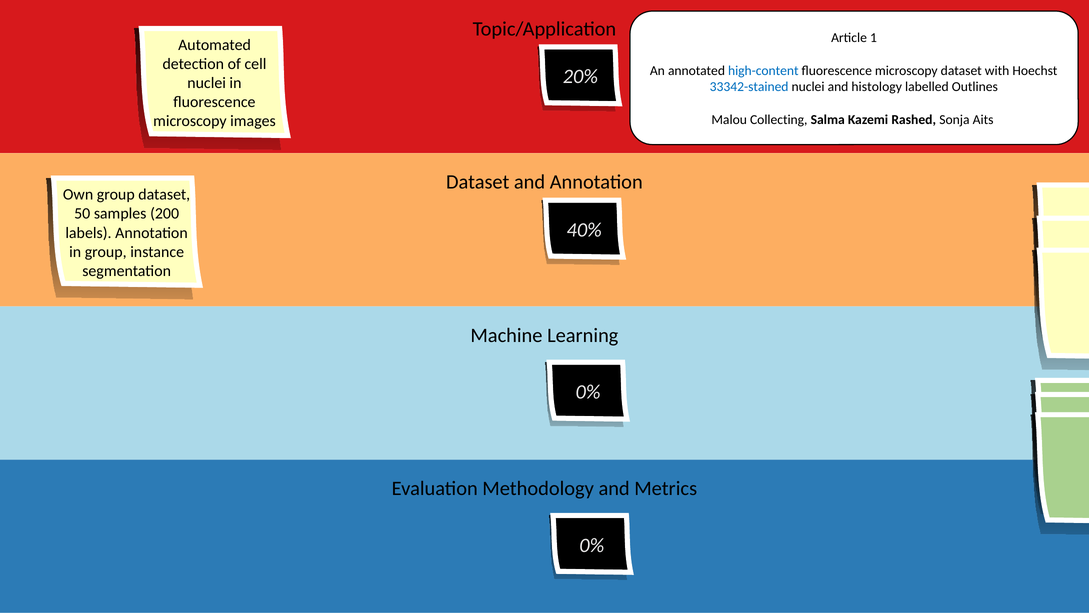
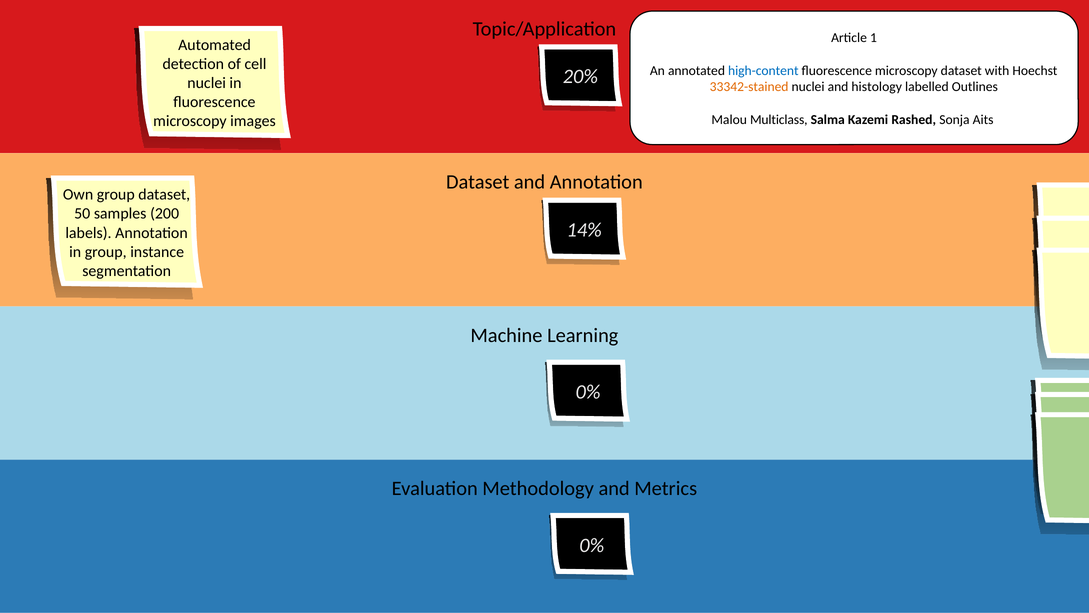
33342-stained colour: blue -> orange
Collecting: Collecting -> Multiclass
40%: 40% -> 14%
